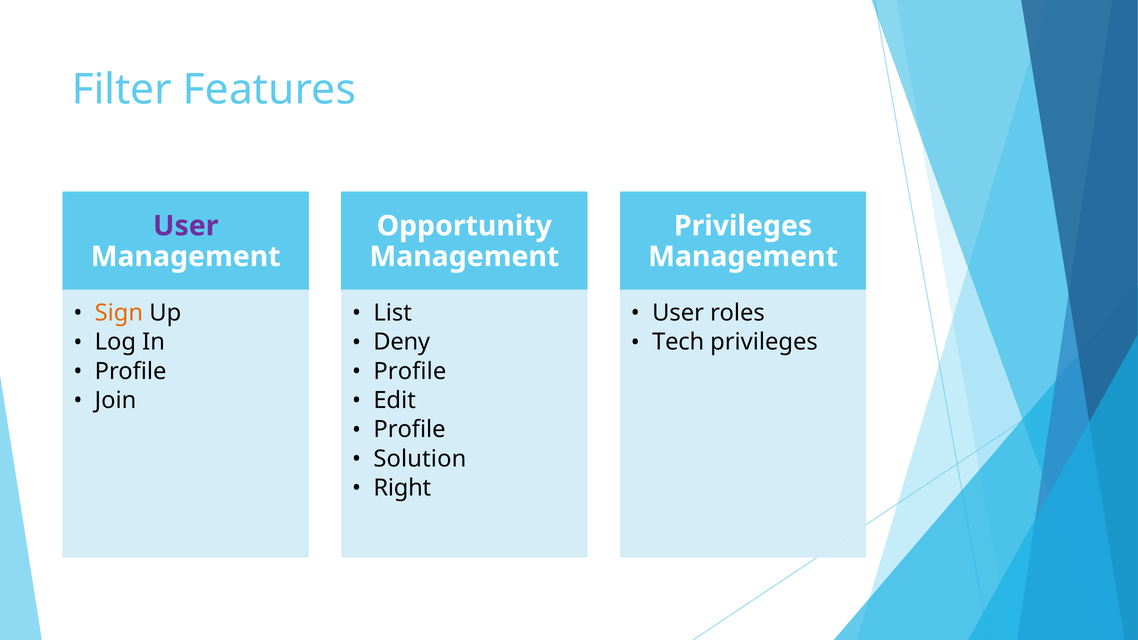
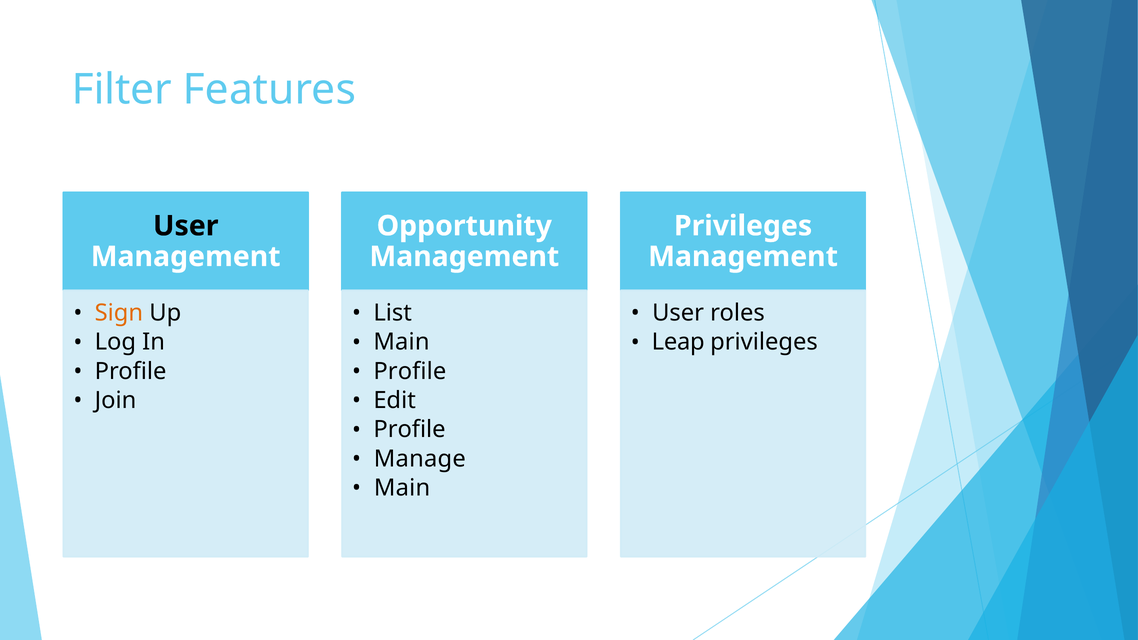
User at (186, 226) colour: purple -> black
Deny at (402, 342): Deny -> Main
Tech: Tech -> Leap
Solution: Solution -> Manage
Right at (402, 488): Right -> Main
